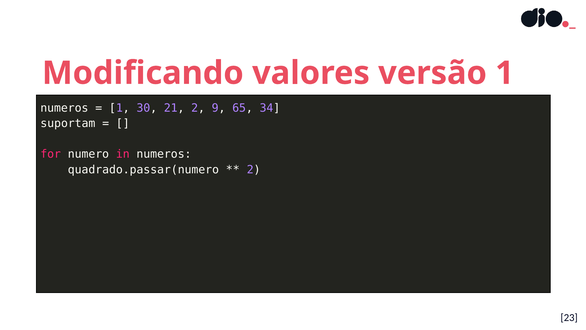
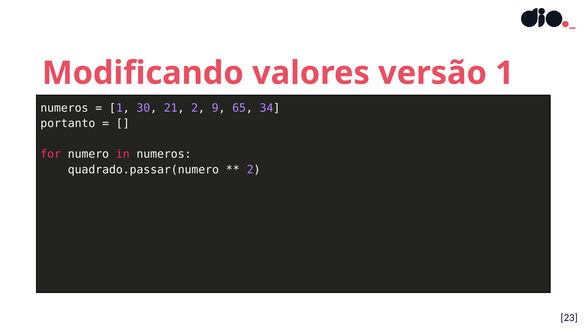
suportam: suportam -> portanto
